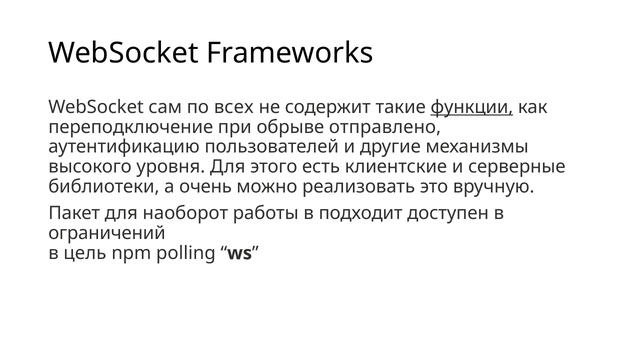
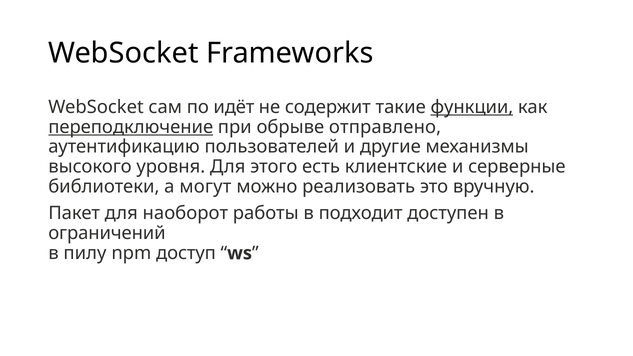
всех: всех -> идёт
переподключение underline: none -> present
очень: очень -> могут
цель: цель -> пилу
polling: polling -> доступ
